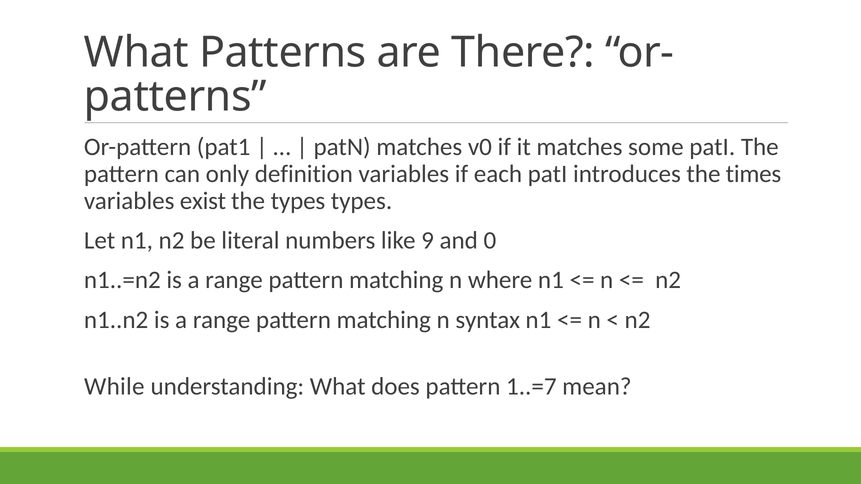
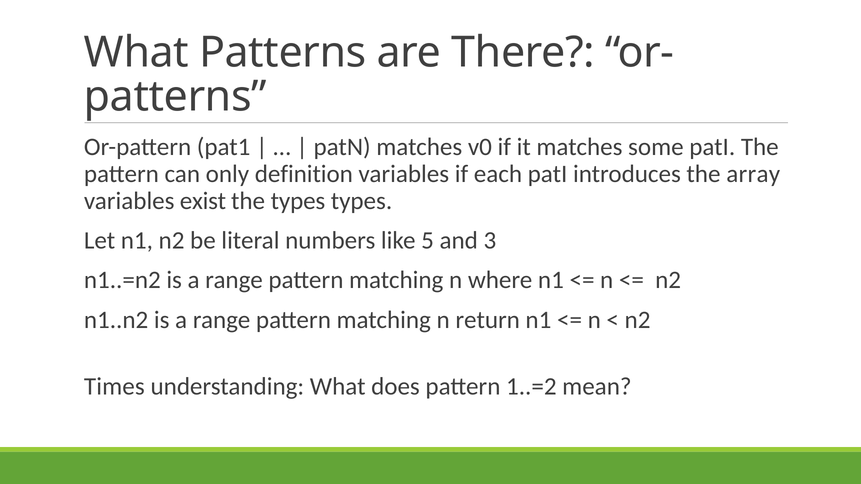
times: times -> array
9: 9 -> 5
0: 0 -> 3
syntax: syntax -> return
While: While -> Times
1..=7: 1..=7 -> 1..=2
